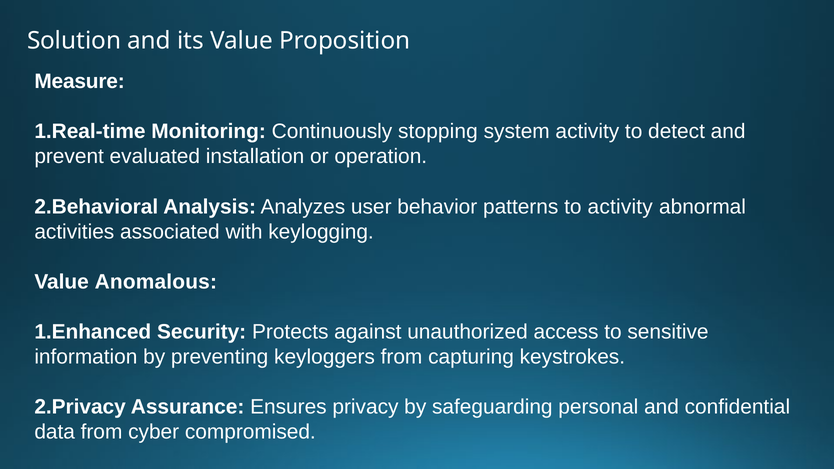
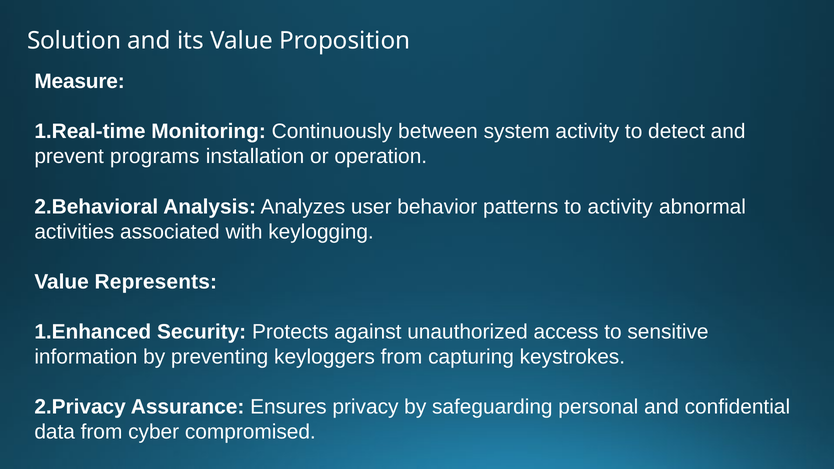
stopping: stopping -> between
evaluated: evaluated -> programs
Anomalous: Anomalous -> Represents
